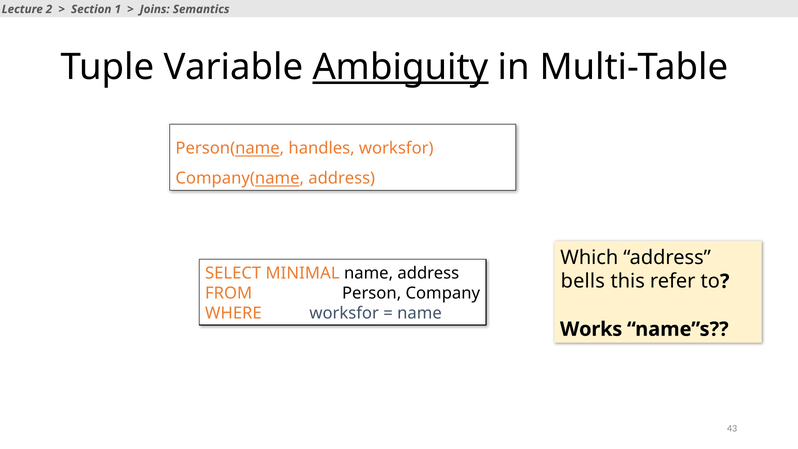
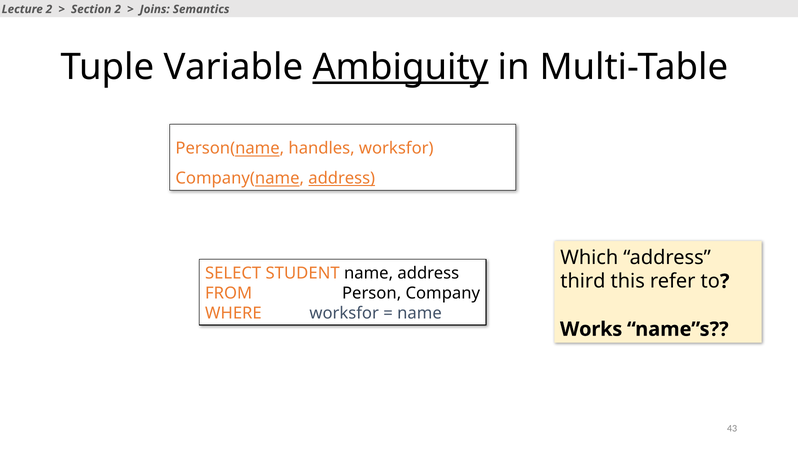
Section 1: 1 -> 2
address at (342, 178) underline: none -> present
MINIMAL: MINIMAL -> STUDENT
bells: bells -> third
